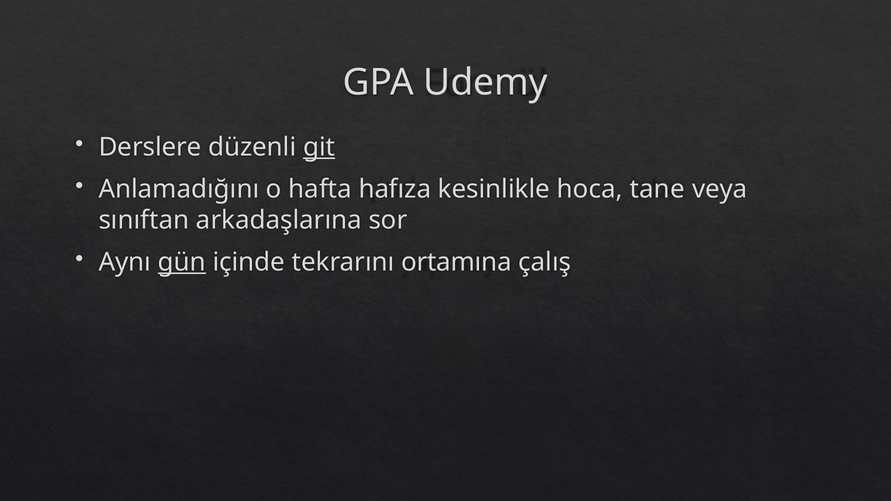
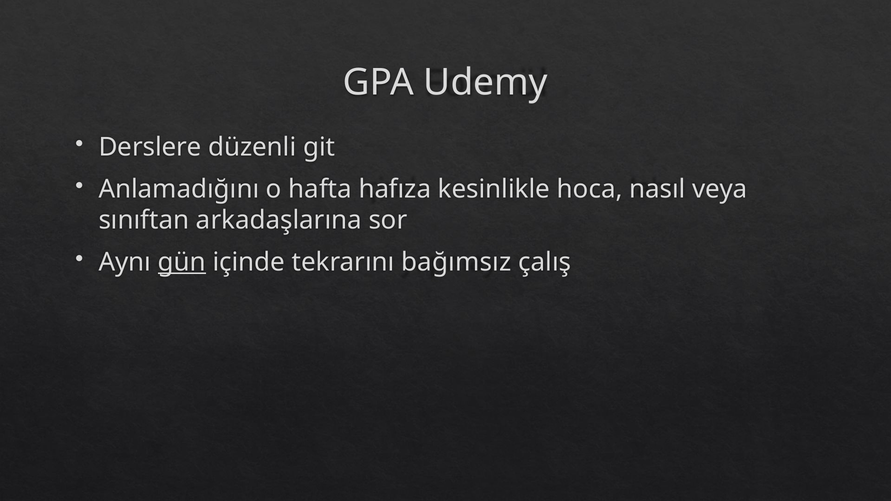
git underline: present -> none
tane: tane -> nasıl
ortamına: ortamına -> bağımsız
